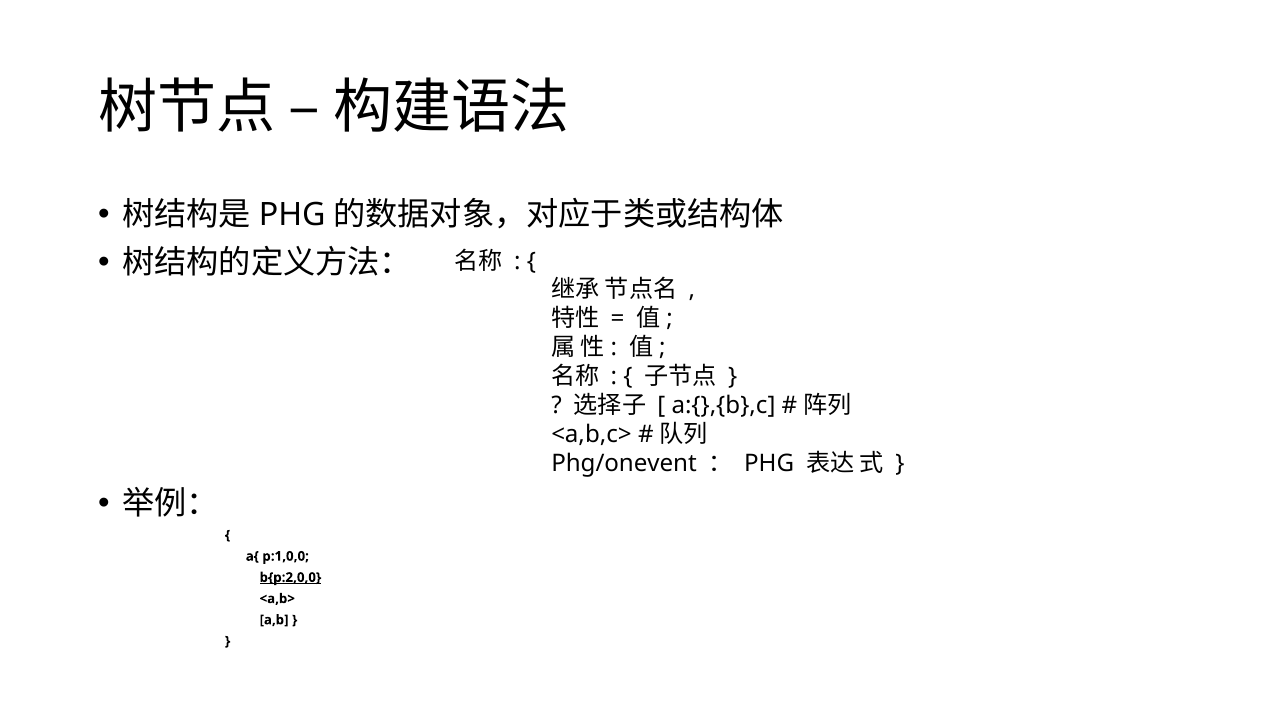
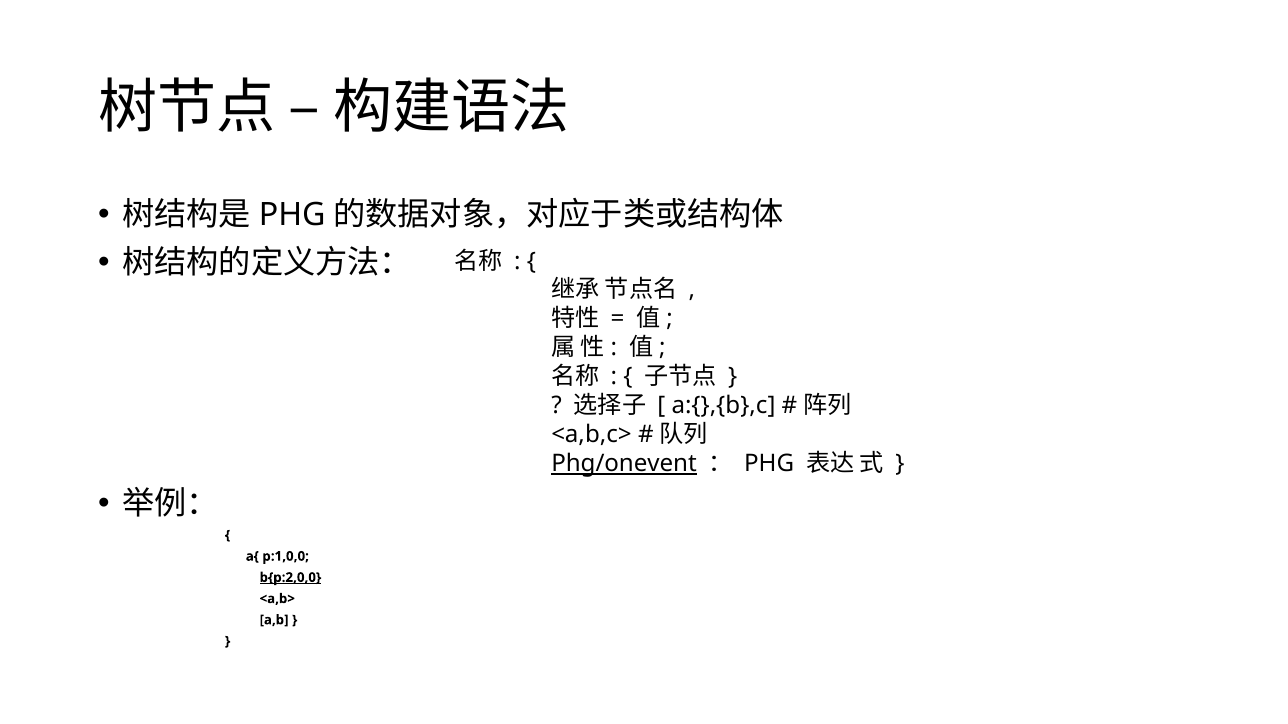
Phg/onevent underline: none -> present
